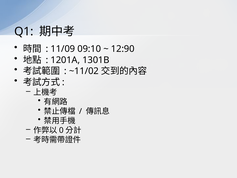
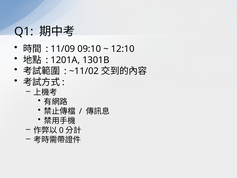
12:90: 12:90 -> 12:10
